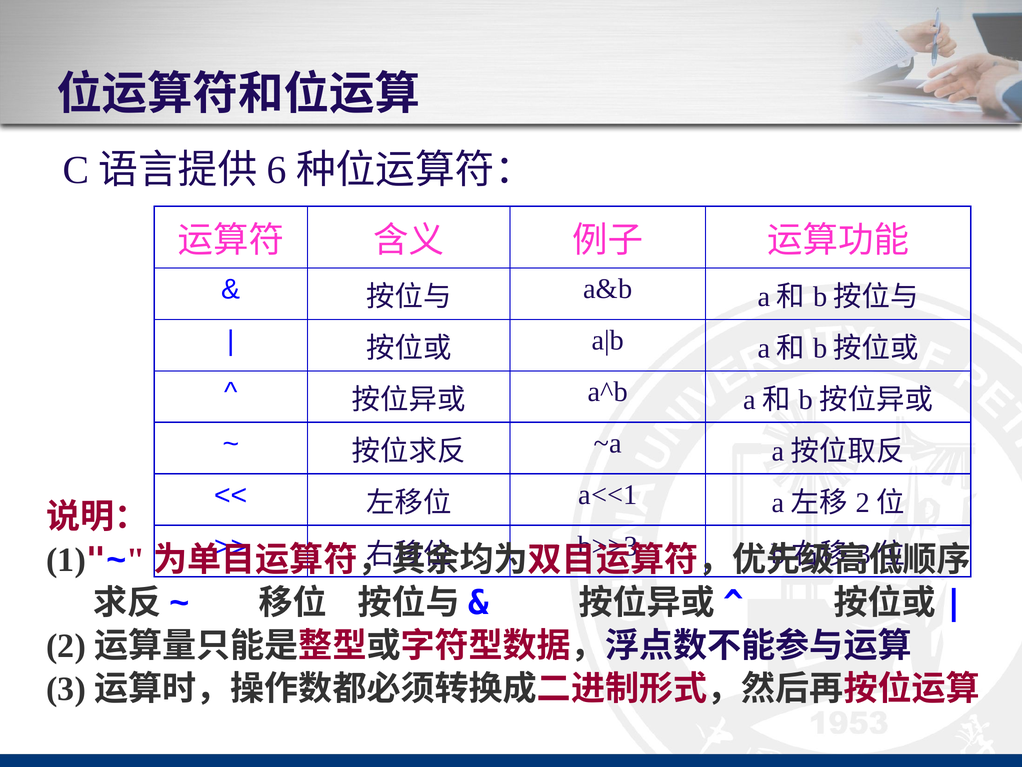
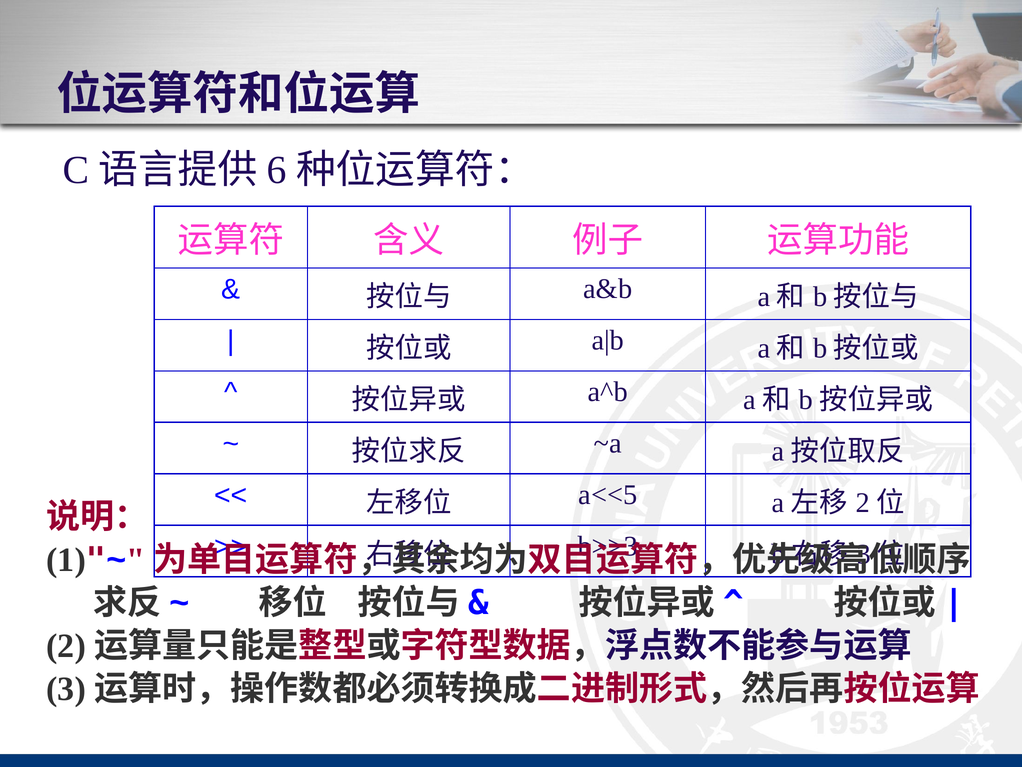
a<<1: a<<1 -> a<<5
